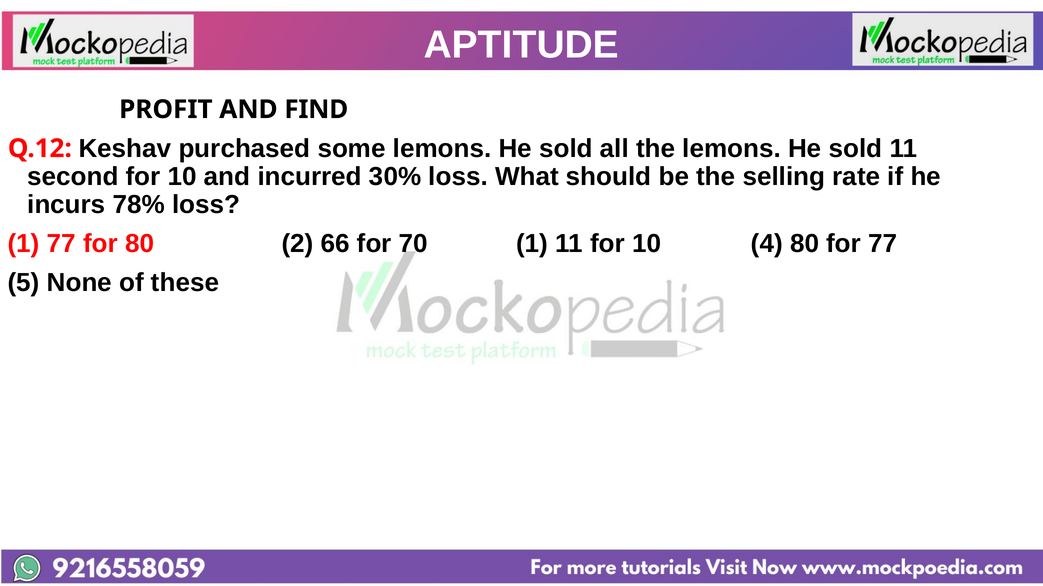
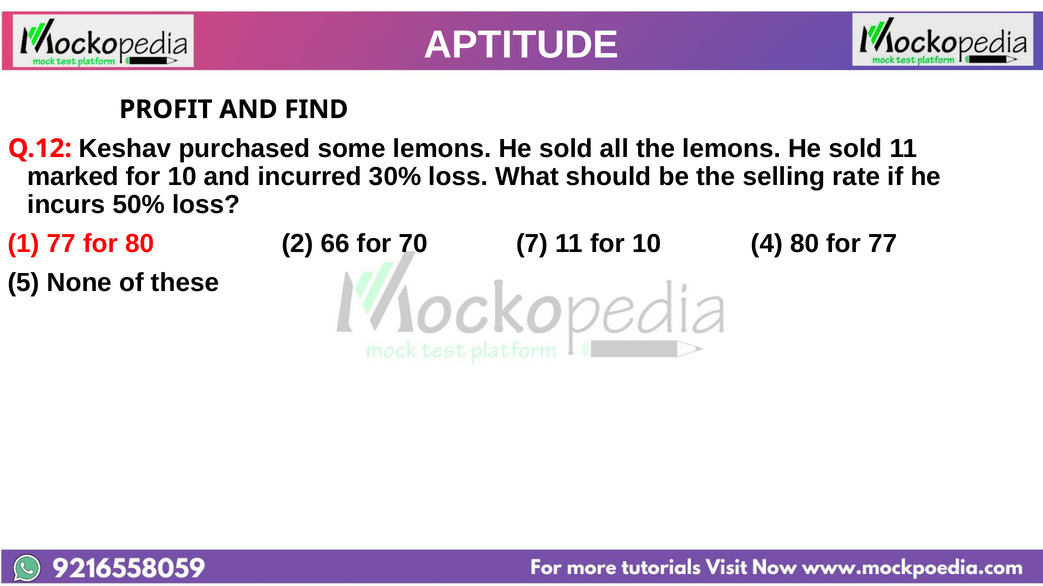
second: second -> marked
78%: 78% -> 50%
70 1: 1 -> 7
